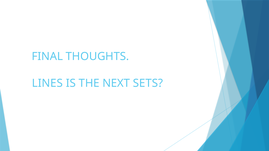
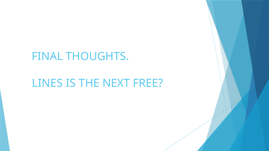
SETS: SETS -> FREE
